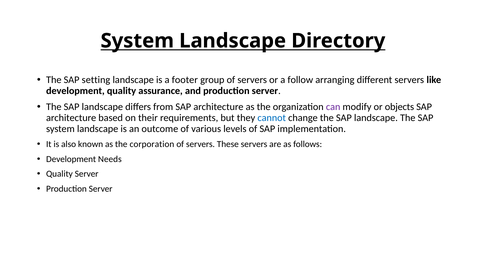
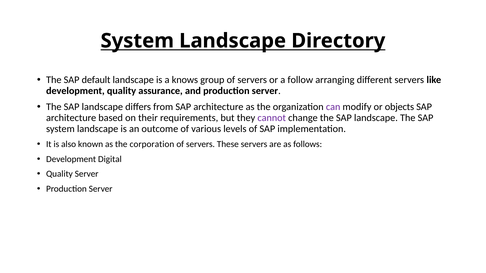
setting: setting -> default
footer: footer -> knows
cannot colour: blue -> purple
Needs: Needs -> Digital
